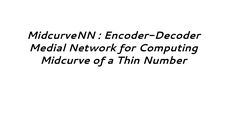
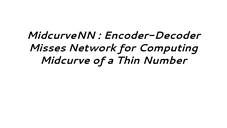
Medial: Medial -> Misses
